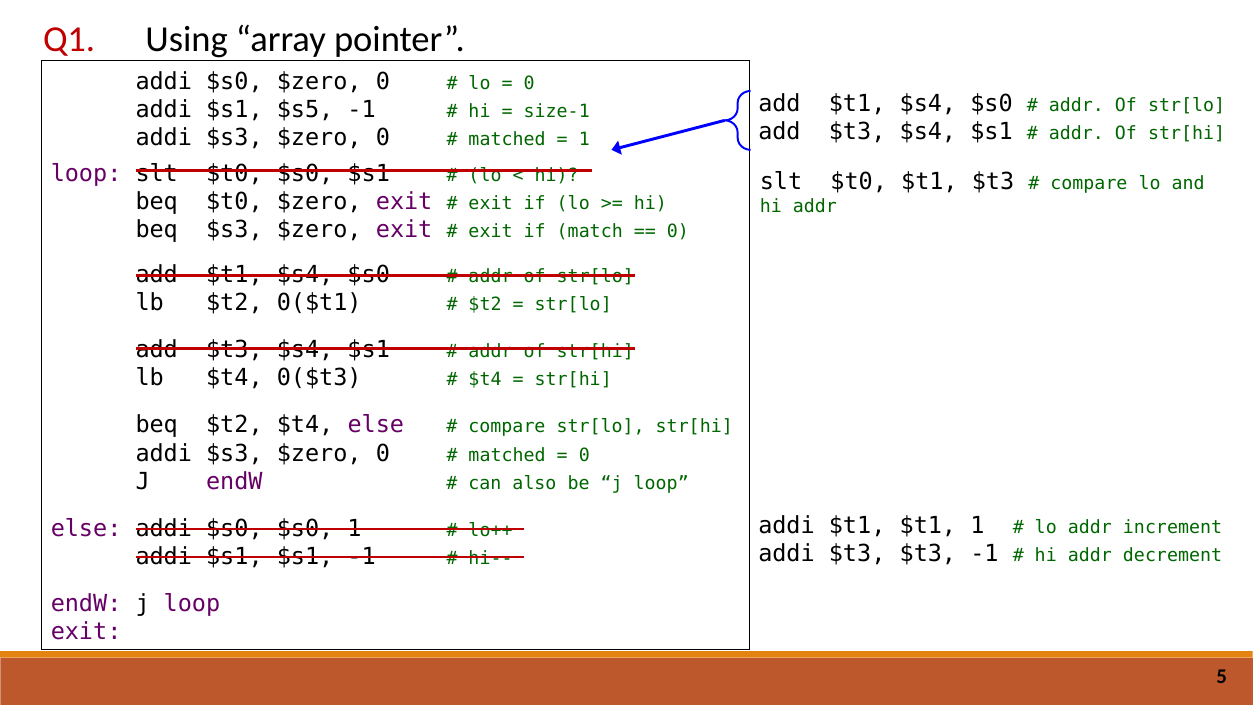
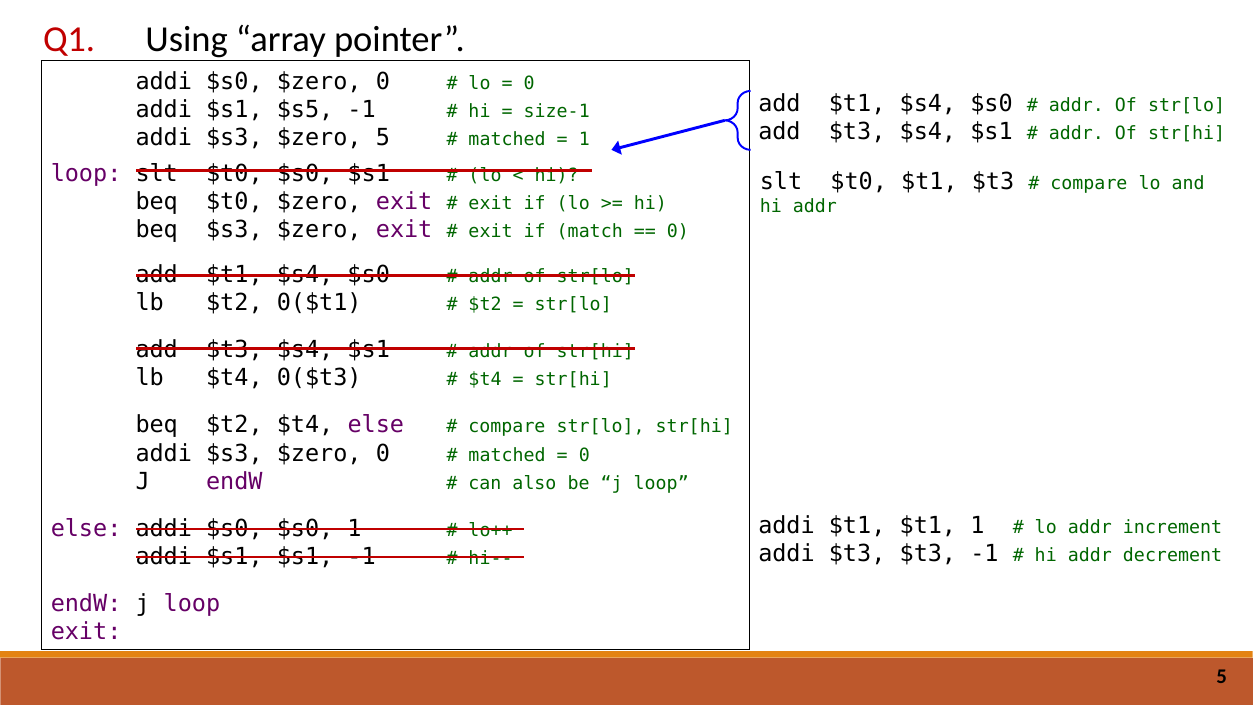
0 at (383, 138): 0 -> 5
